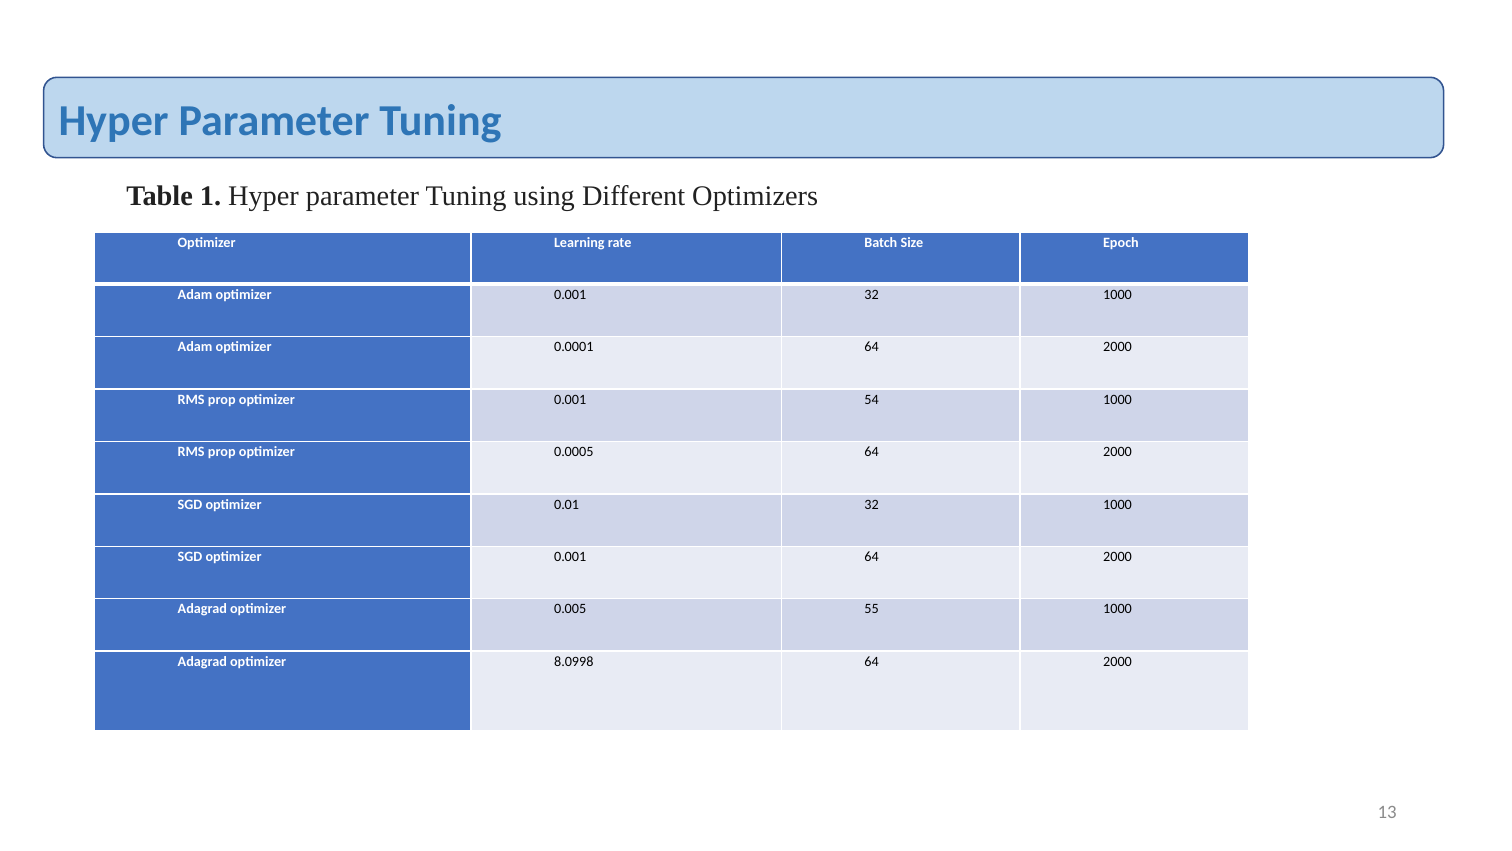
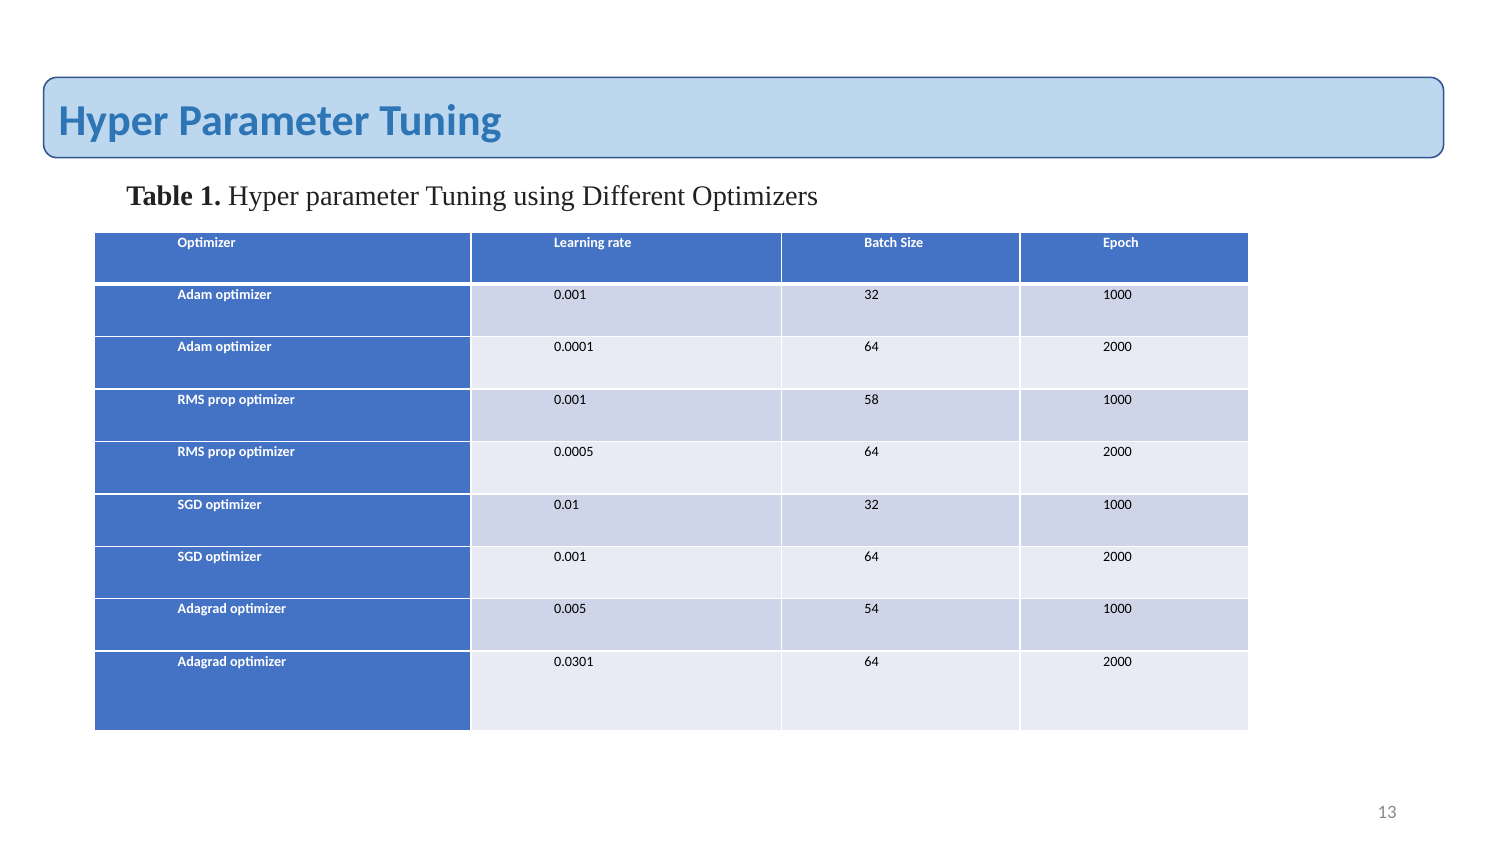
54: 54 -> 58
55: 55 -> 54
8.0998: 8.0998 -> 0.0301
